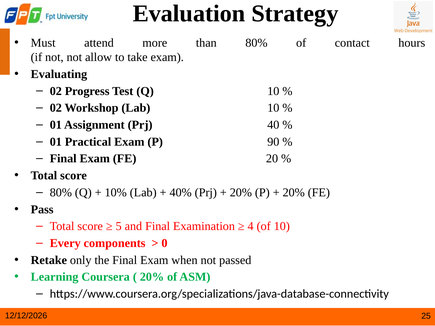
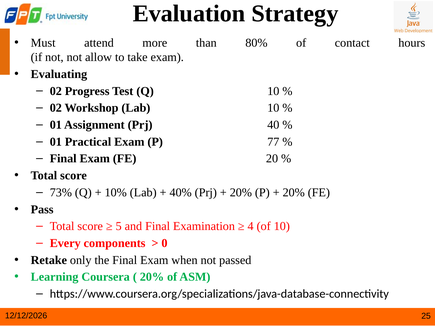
90: 90 -> 77
80% at (61, 193): 80% -> 73%
